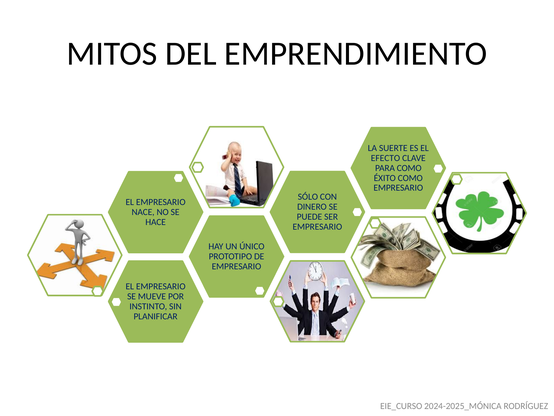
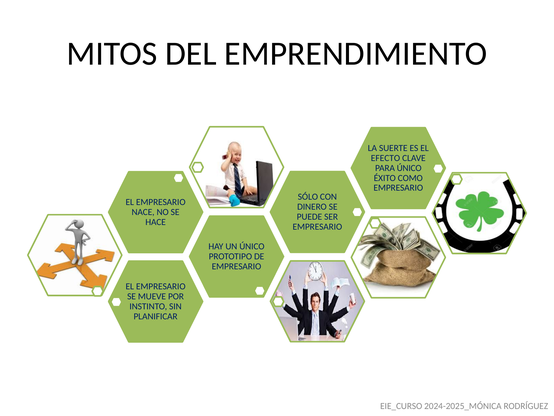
PARA COMO: COMO -> ÚNICO
